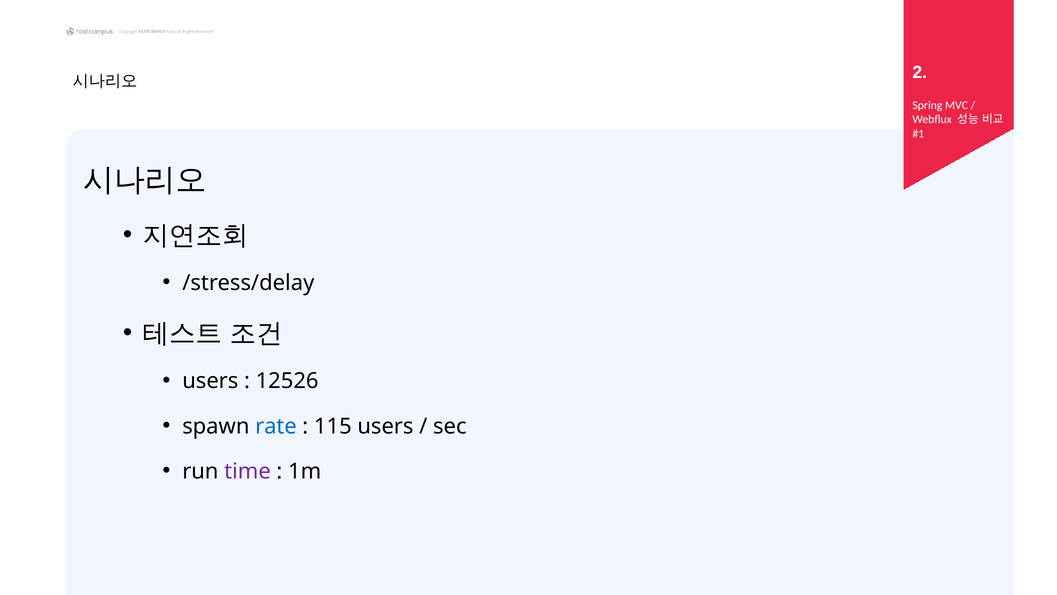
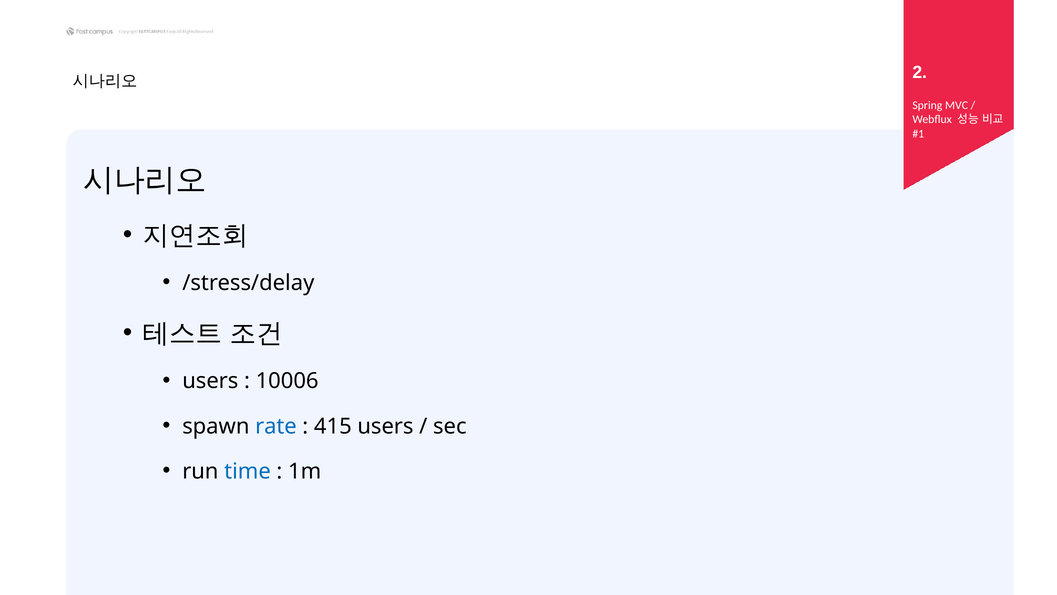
12526: 12526 -> 10006
115: 115 -> 415
time colour: purple -> blue
